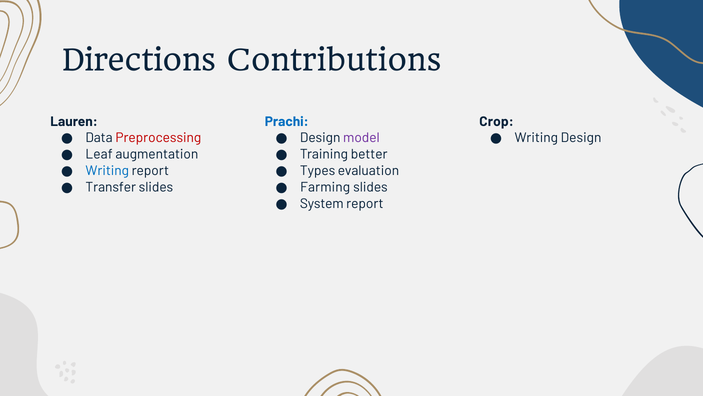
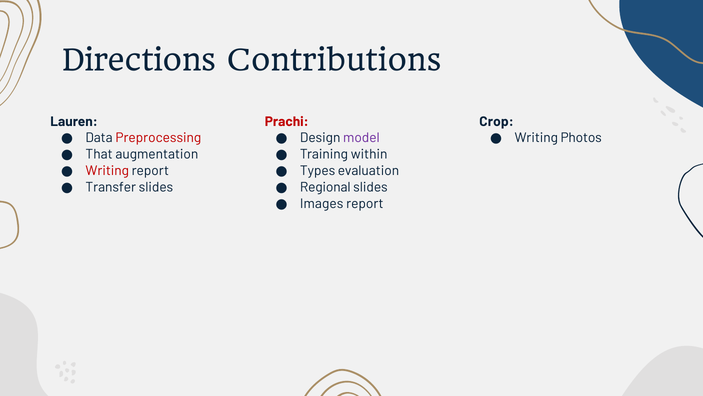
Prachi colour: blue -> red
Writing Design: Design -> Photos
Leaf: Leaf -> That
better: better -> within
Writing at (107, 171) colour: blue -> red
Farming: Farming -> Regional
System: System -> Images
